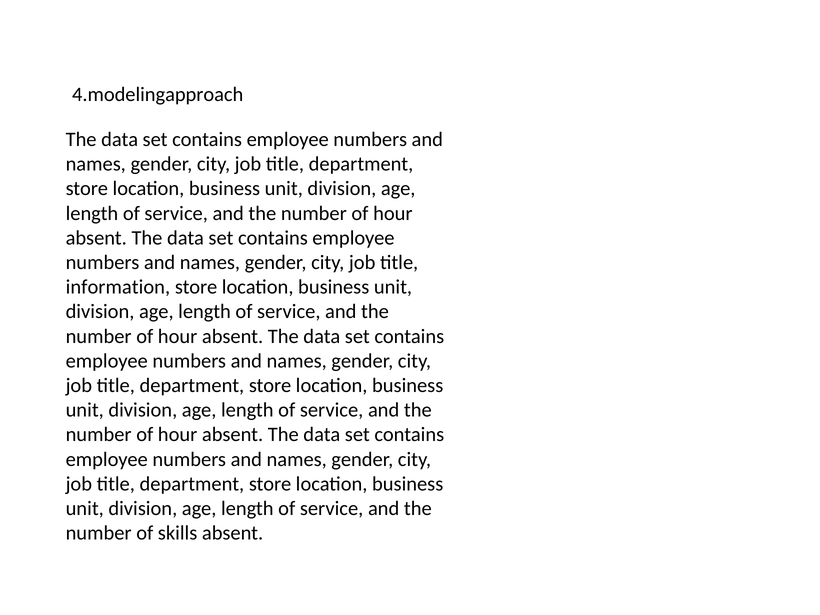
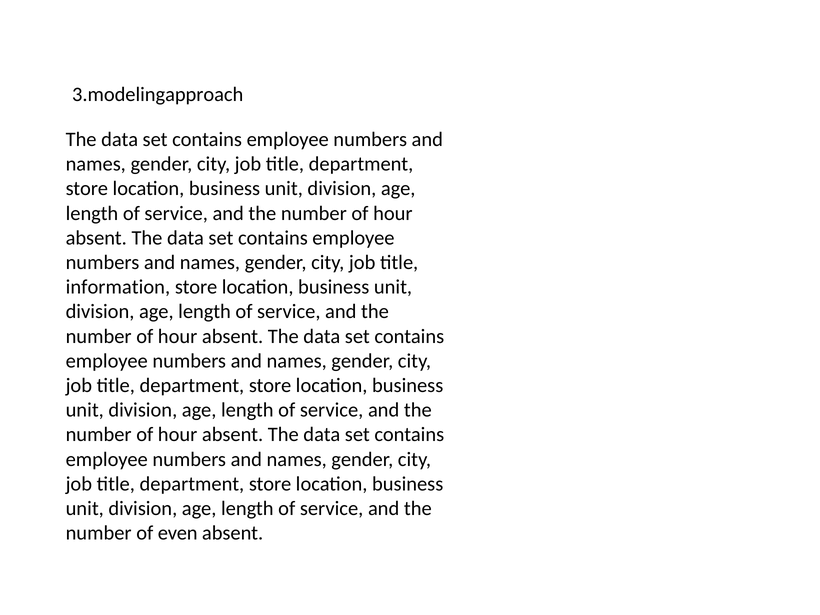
4.modelingapproach: 4.modelingapproach -> 3.modelingapproach
skills: skills -> even
